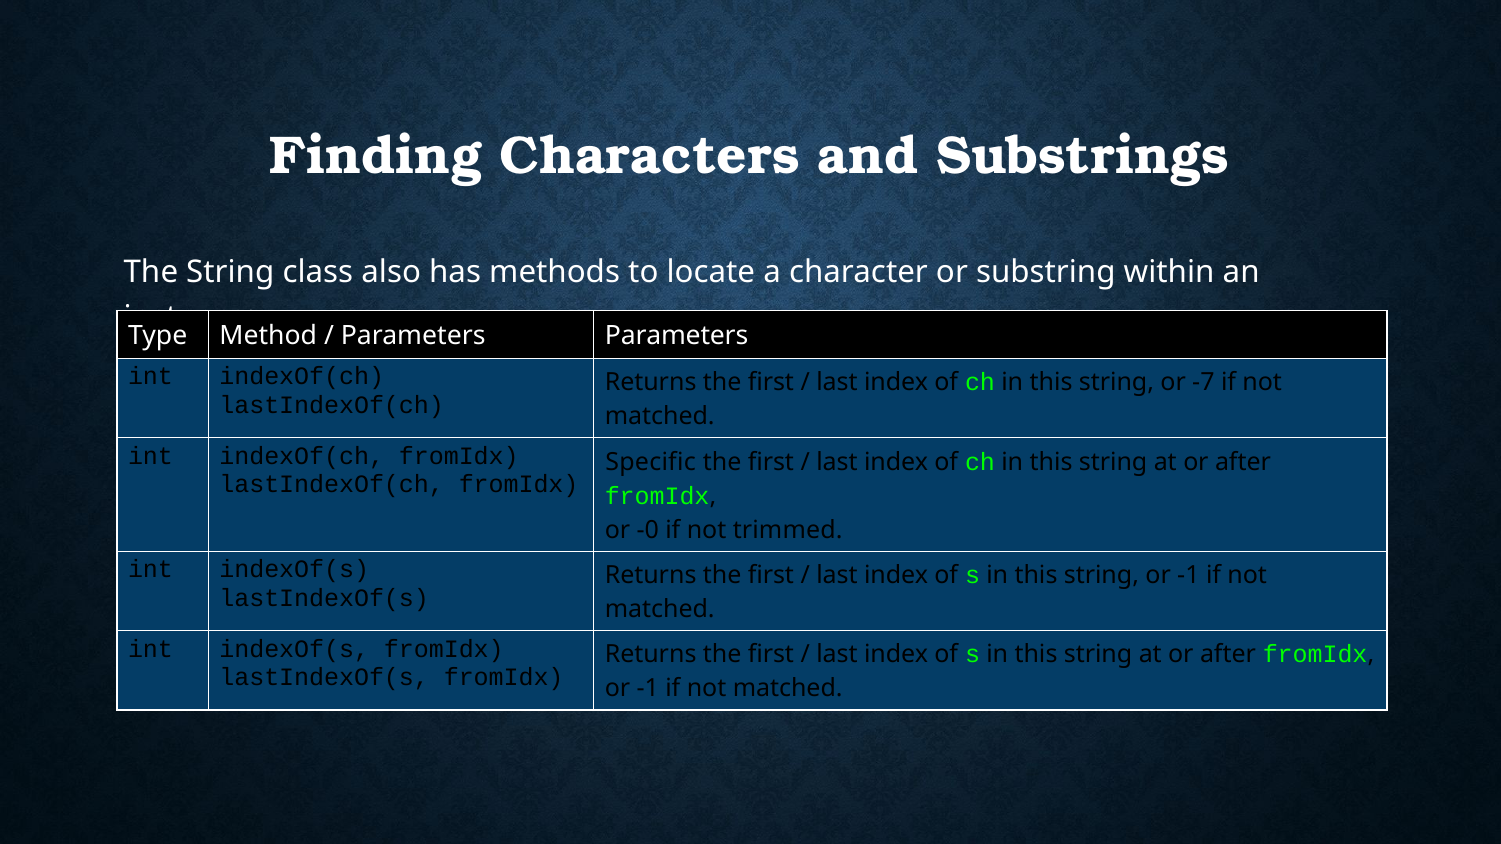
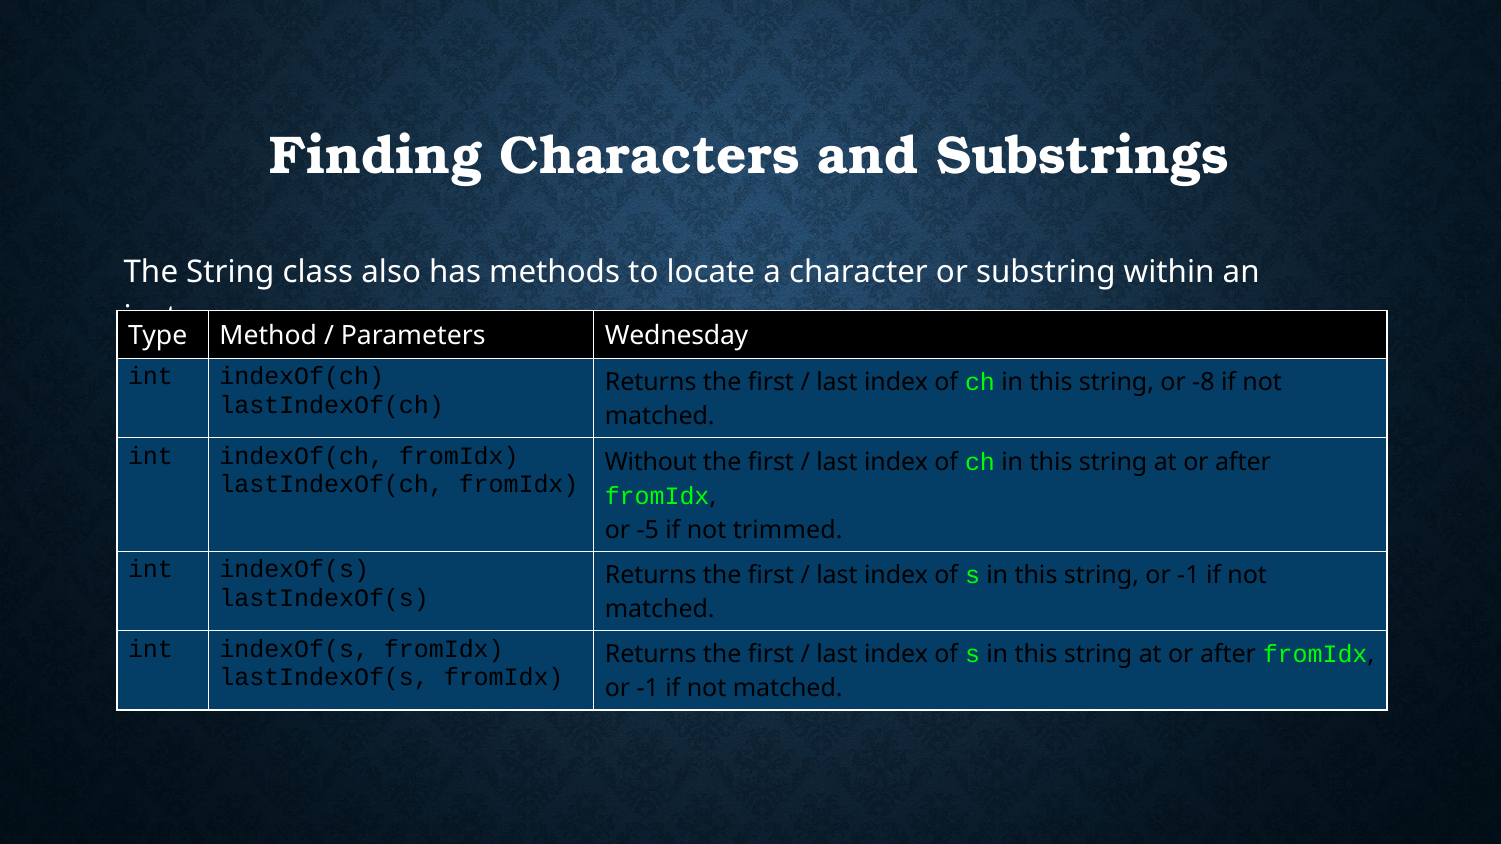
Parameters Parameters: Parameters -> Wednesday
-7: -7 -> -8
Specific: Specific -> Without
-0: -0 -> -5
